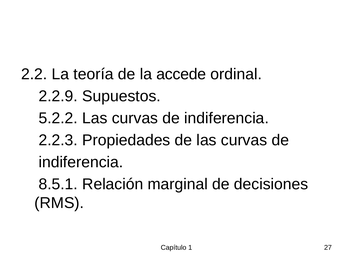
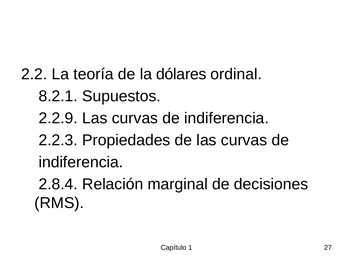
accede: accede -> dólares
2.2.9: 2.2.9 -> 8.2.1
5.2.2: 5.2.2 -> 2.2.9
8.5.1: 8.5.1 -> 2.8.4
